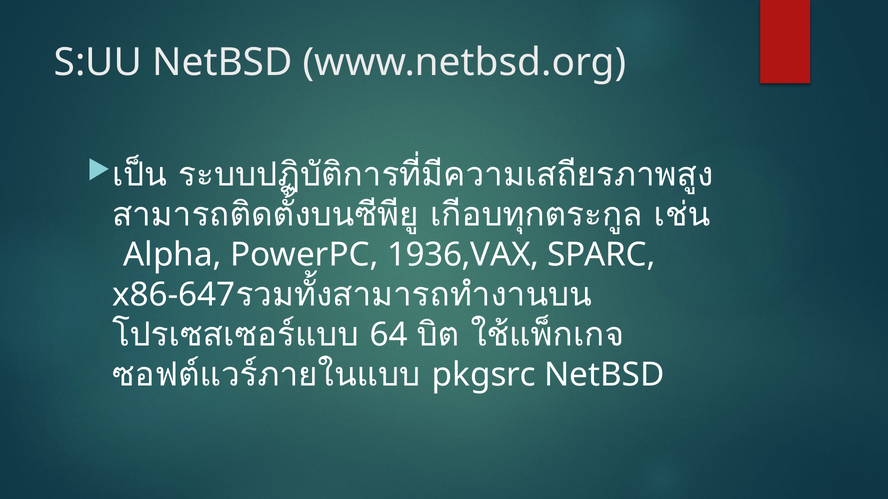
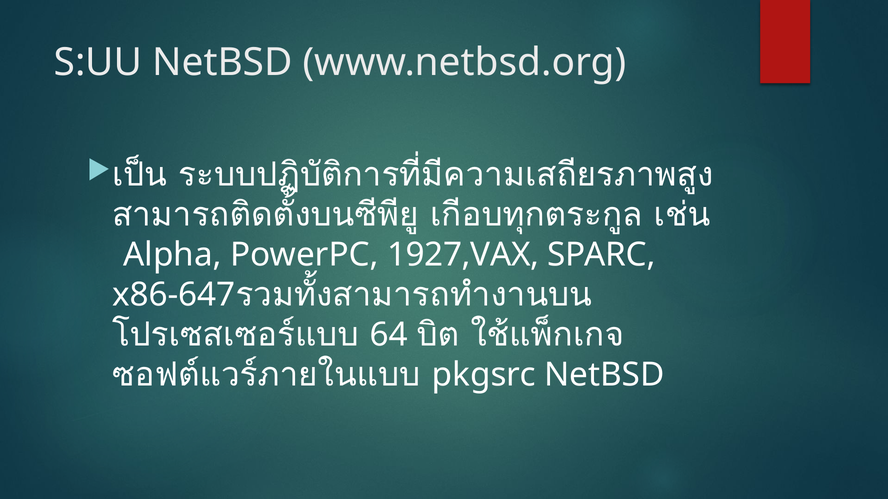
1936,VAX: 1936,VAX -> 1927,VAX
